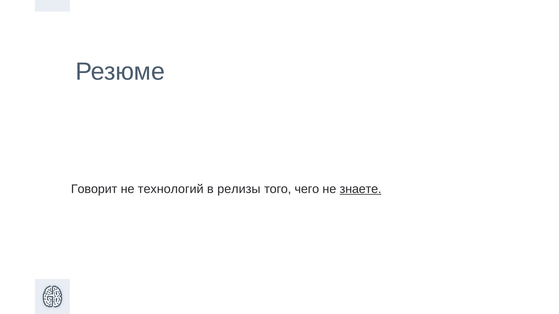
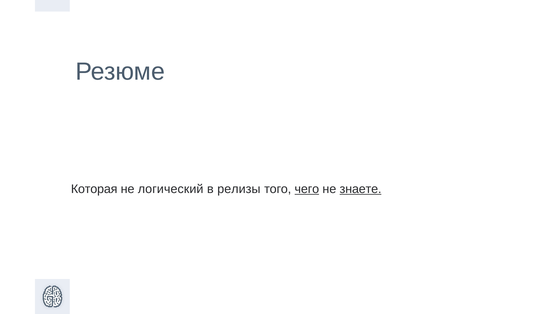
Говорит: Говорит -> Которая
технологий: технологий -> логический
чего underline: none -> present
